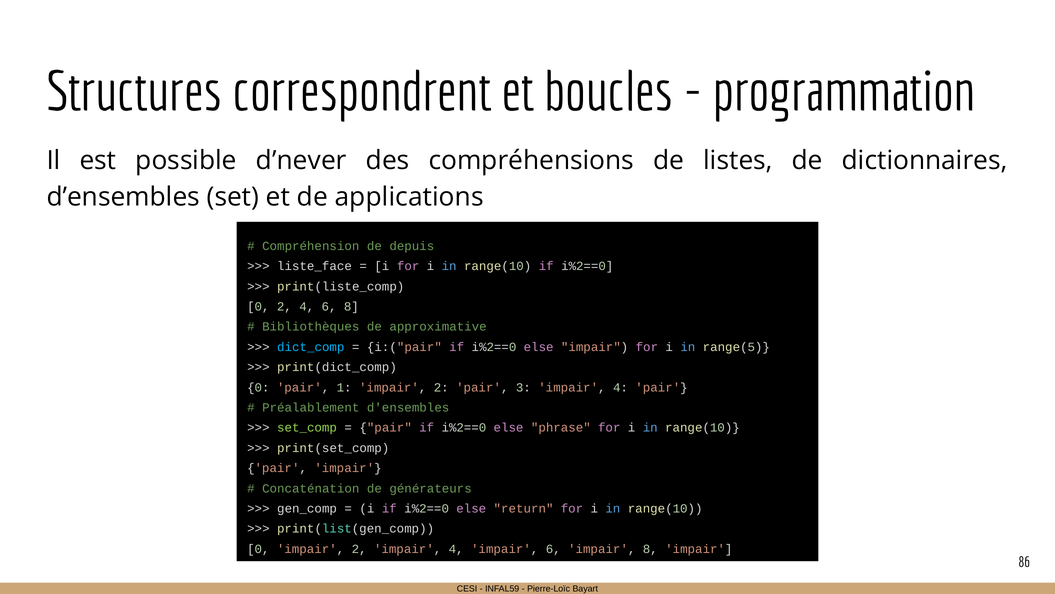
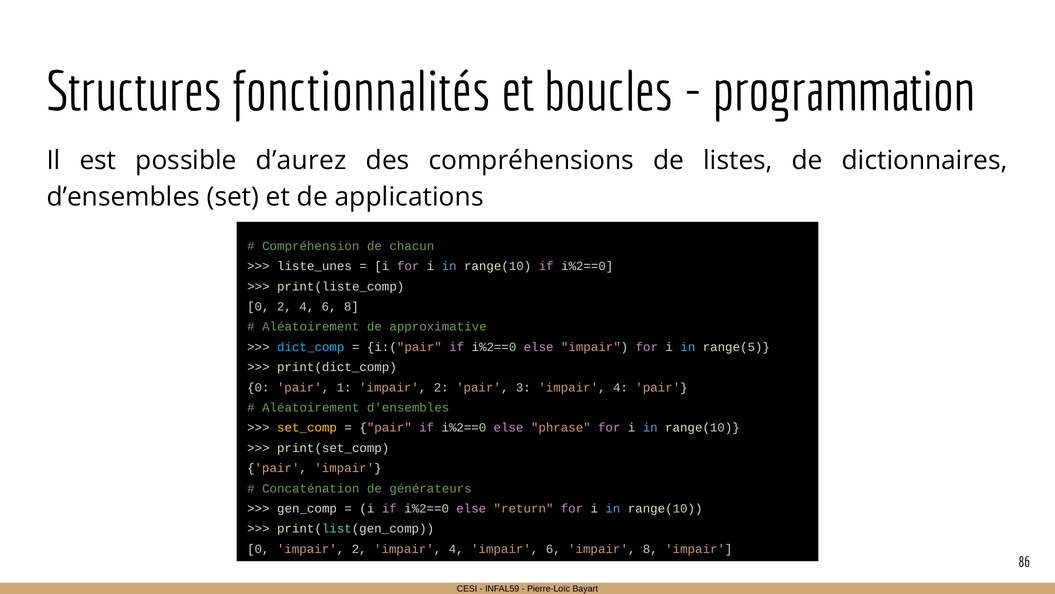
correspondrent: correspondrent -> fonctionnalités
d’never: d’never -> d’aurez
depuis: depuis -> chacun
liste_face: liste_face -> liste_unes
Bibliothèques at (311, 327): Bibliothèques -> Aléatoirement
Préalablement at (311, 407): Préalablement -> Aléatoirement
set_comp colour: light green -> yellow
